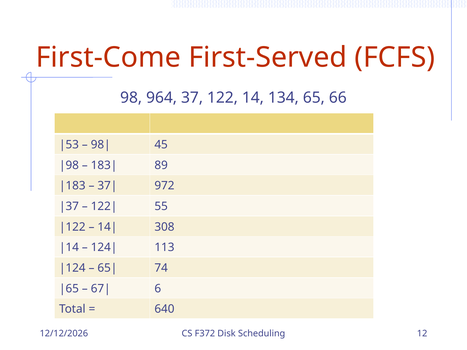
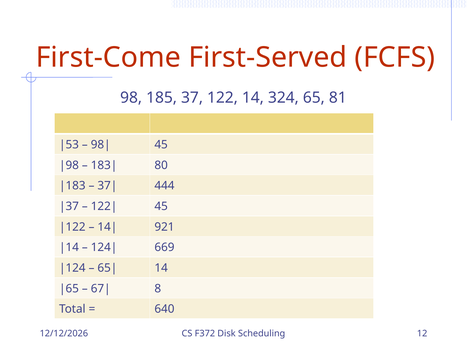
964: 964 -> 185
134: 134 -> 324
66: 66 -> 81
89: 89 -> 80
972: 972 -> 444
55 at (161, 206): 55 -> 45
308: 308 -> 921
113: 113 -> 669
74 at (161, 268): 74 -> 14
6: 6 -> 8
